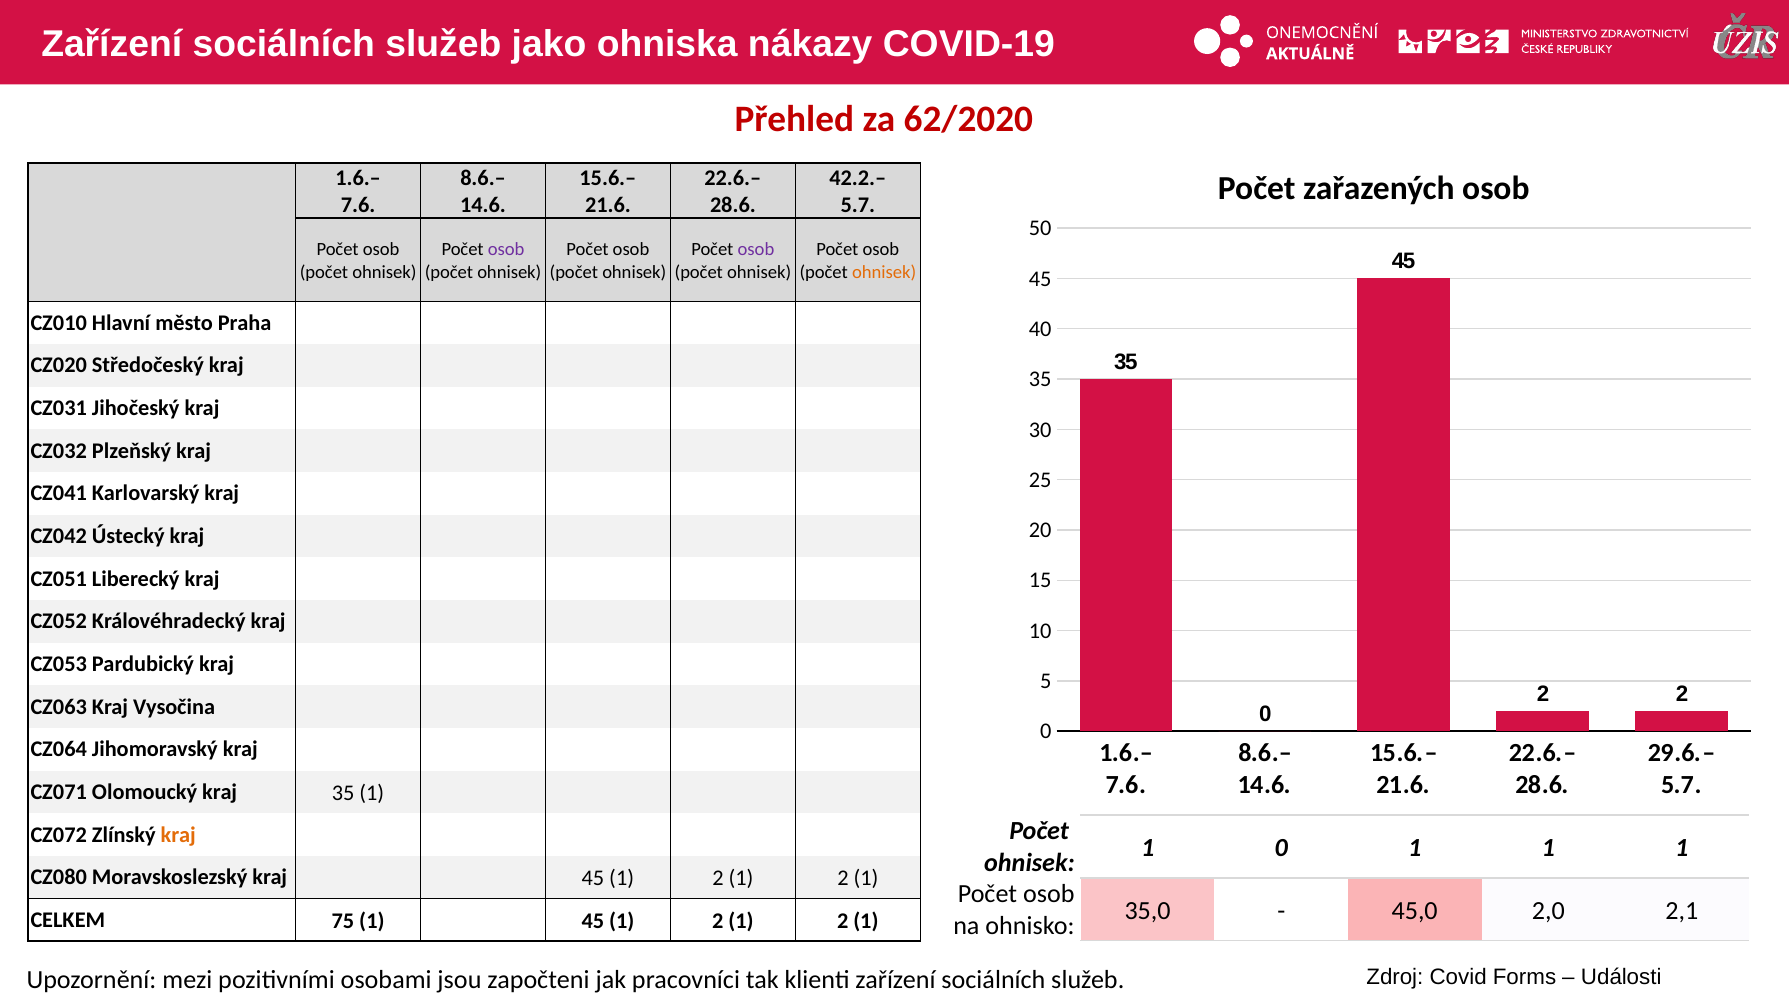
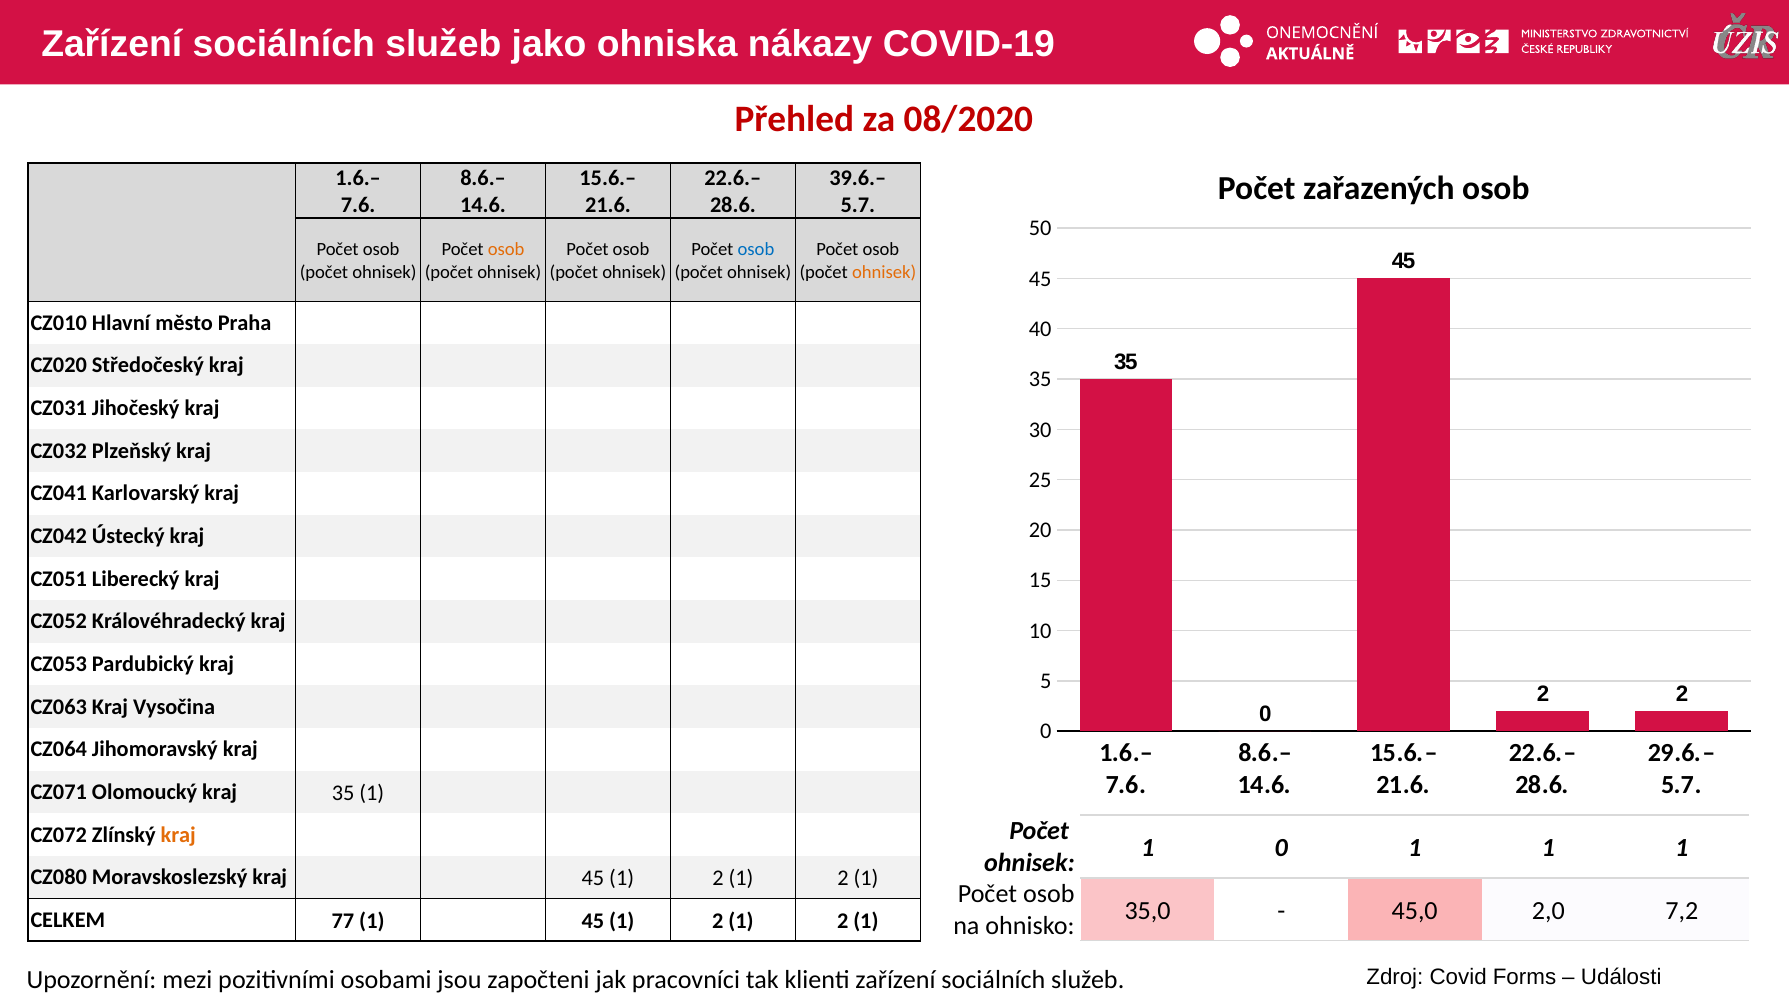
62/2020: 62/2020 -> 08/2020
42.2.–: 42.2.– -> 39.6.–
osob at (506, 249) colour: purple -> orange
osob at (756, 249) colour: purple -> blue
2,1: 2,1 -> 7,2
75: 75 -> 77
